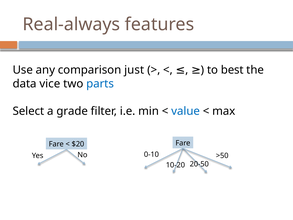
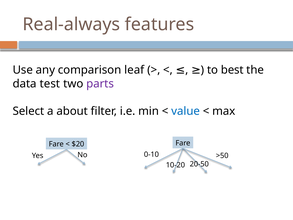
just: just -> leaf
vice: vice -> test
parts colour: blue -> purple
grade: grade -> about
